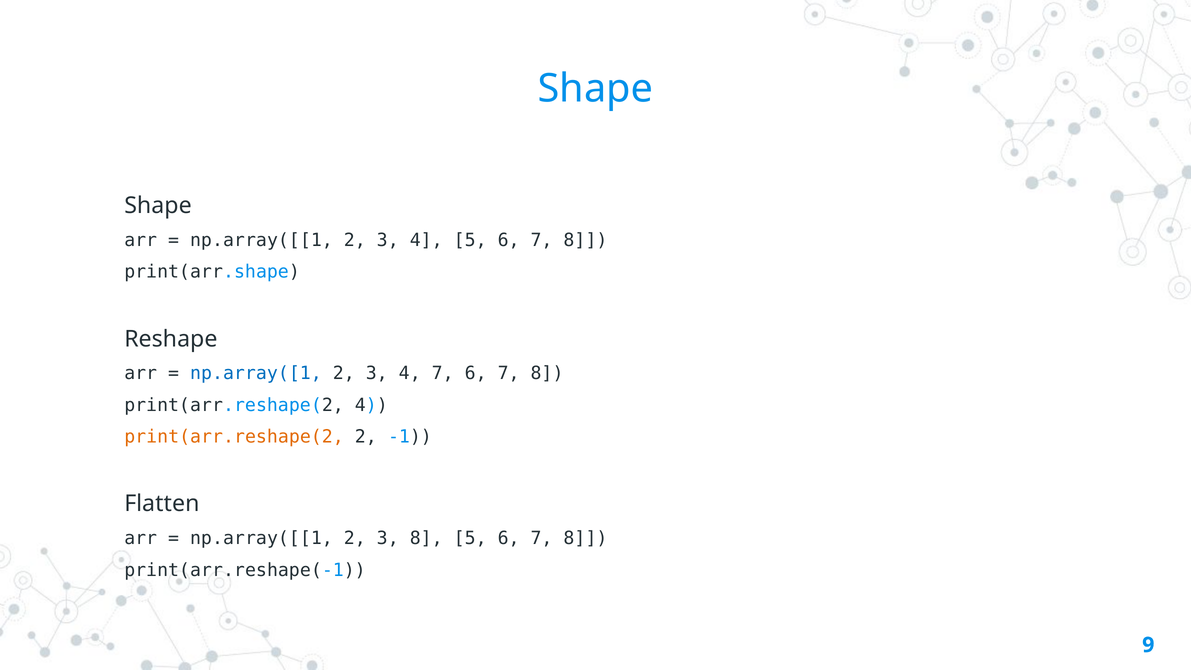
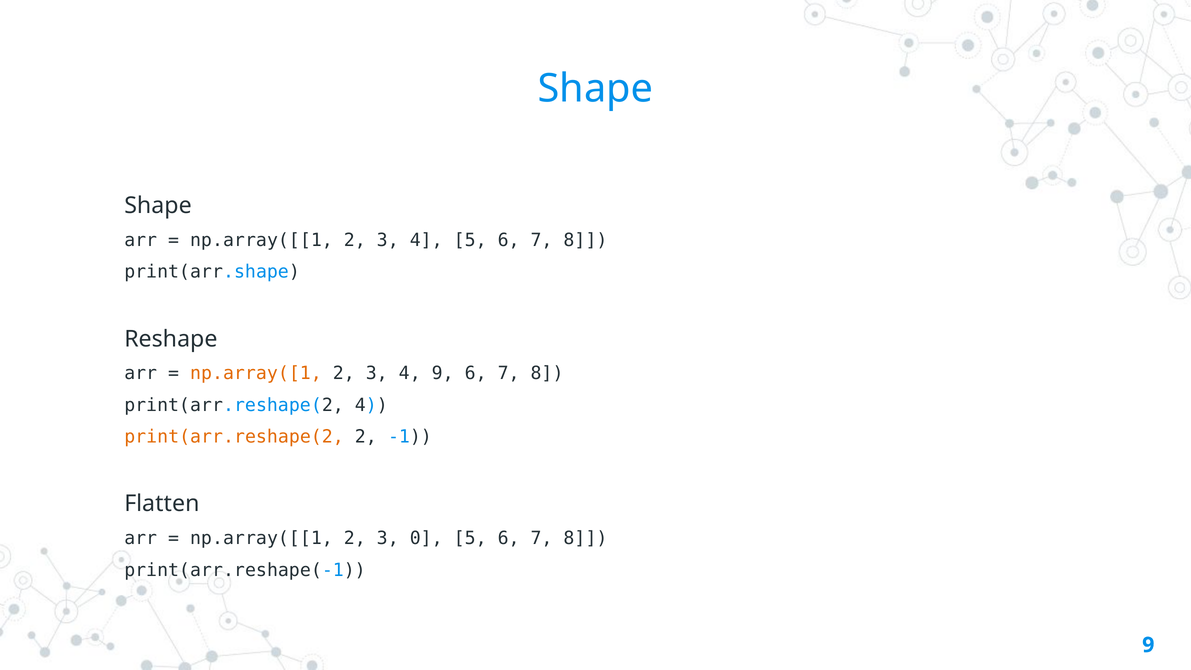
np.array([1 colour: blue -> orange
4 7: 7 -> 9
3 8: 8 -> 0
